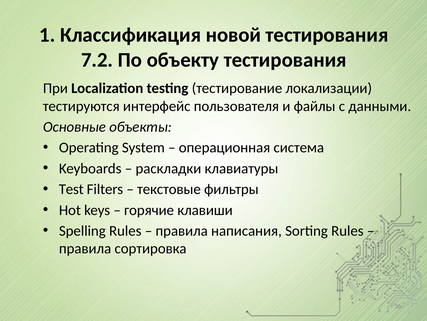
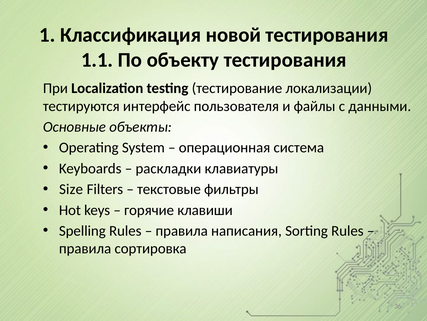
7.2: 7.2 -> 1.1
Test: Test -> Size
